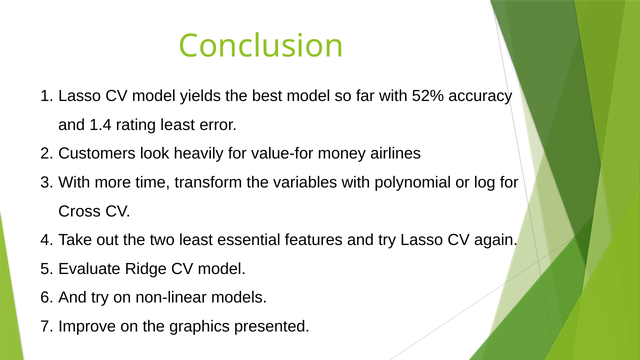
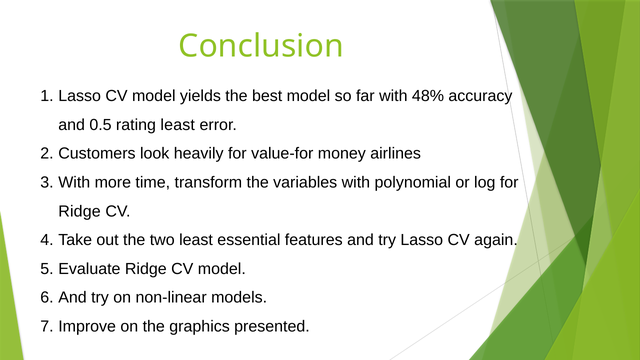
52%: 52% -> 48%
1.4: 1.4 -> 0.5
Cross at (80, 211): Cross -> Ridge
